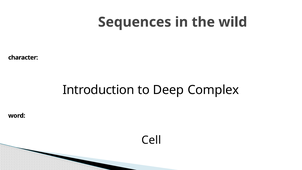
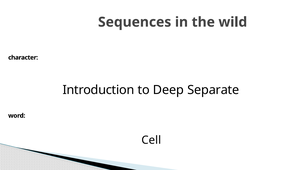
Complex: Complex -> Separate
